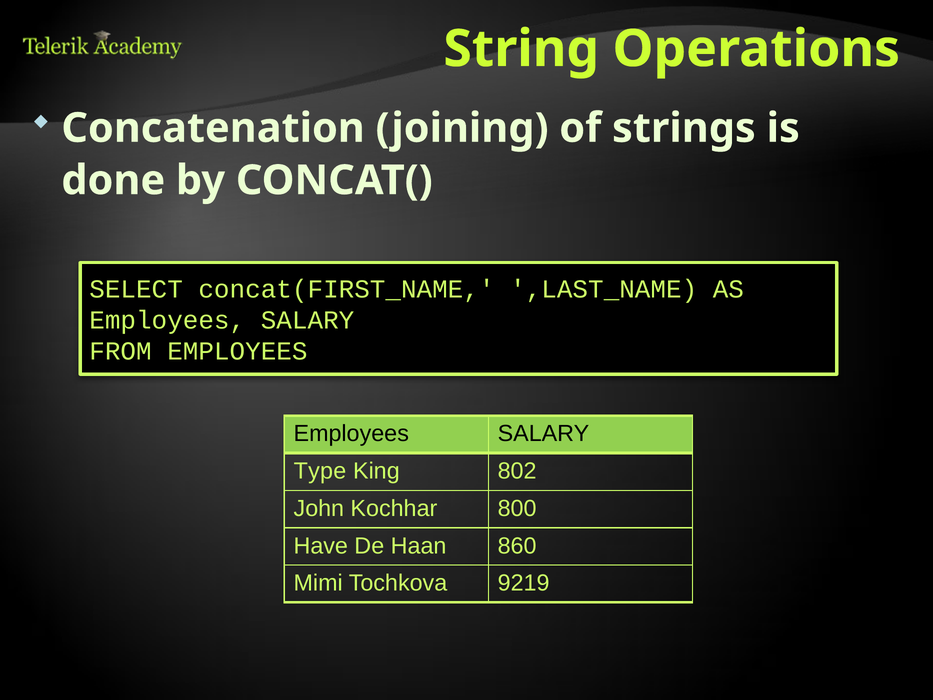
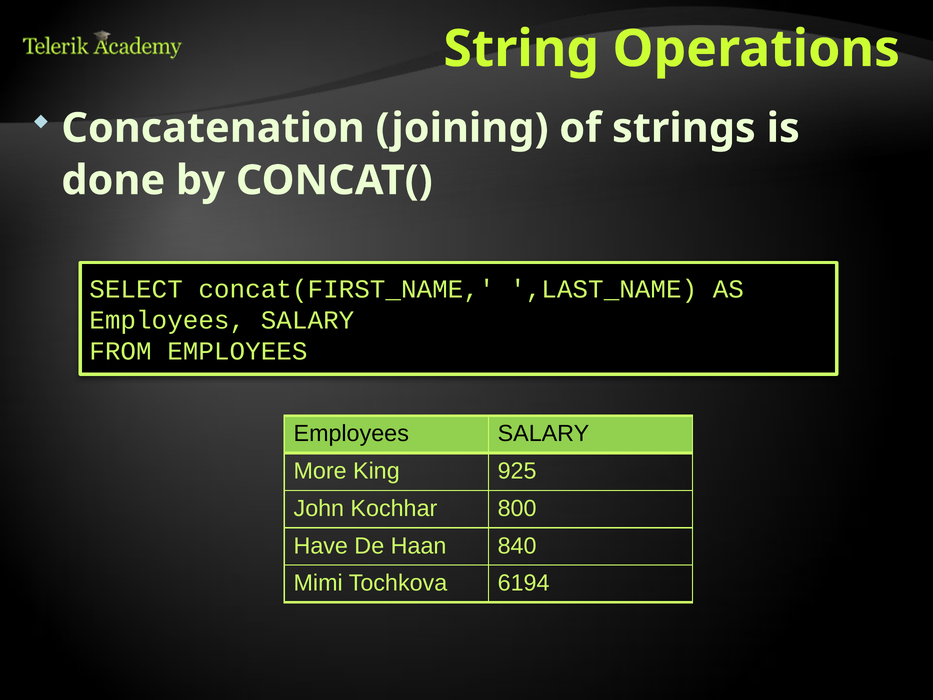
Type: Type -> More
802: 802 -> 925
860: 860 -> 840
9219: 9219 -> 6194
